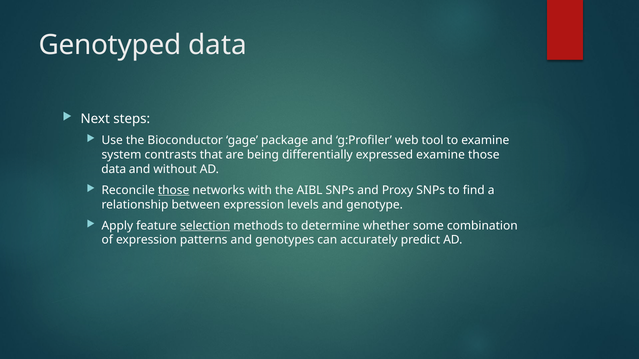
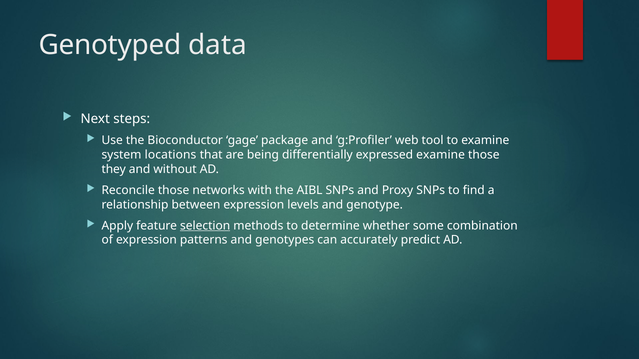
contrasts: contrasts -> locations
data at (114, 169): data -> they
those at (174, 190) underline: present -> none
